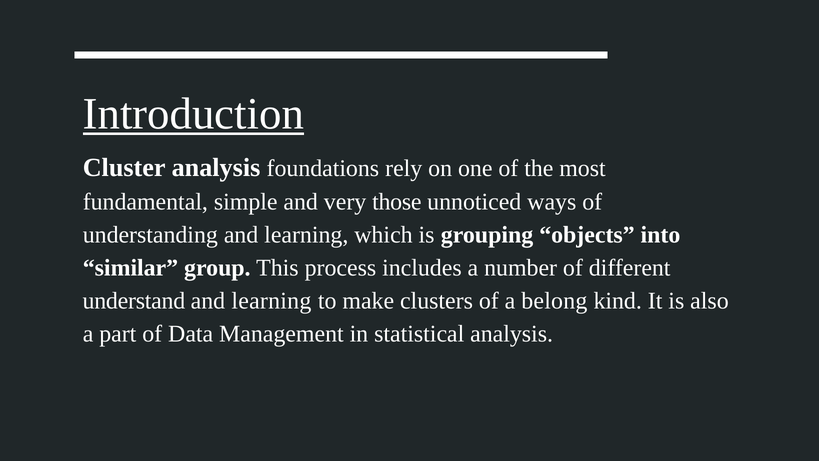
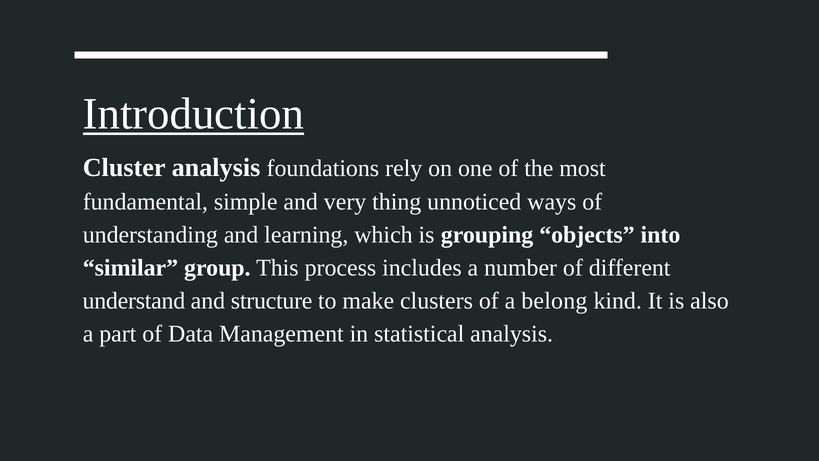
those: those -> thing
learning at (271, 301): learning -> structure
